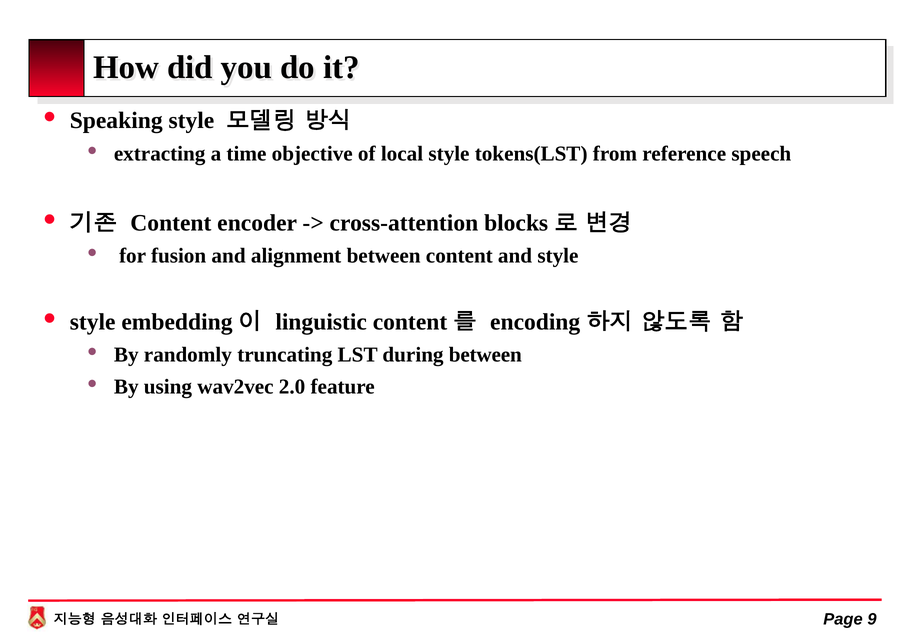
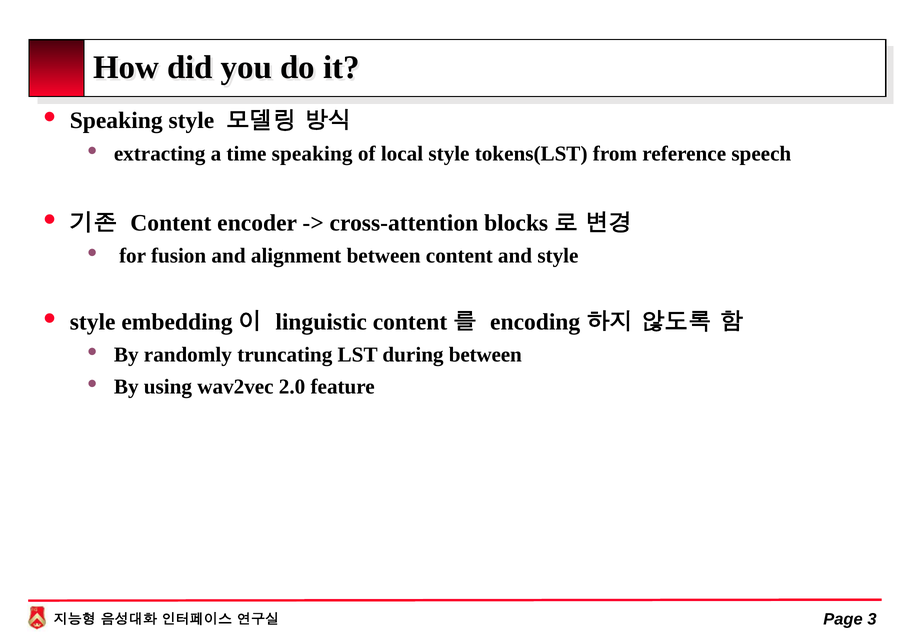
time objective: objective -> speaking
9: 9 -> 3
